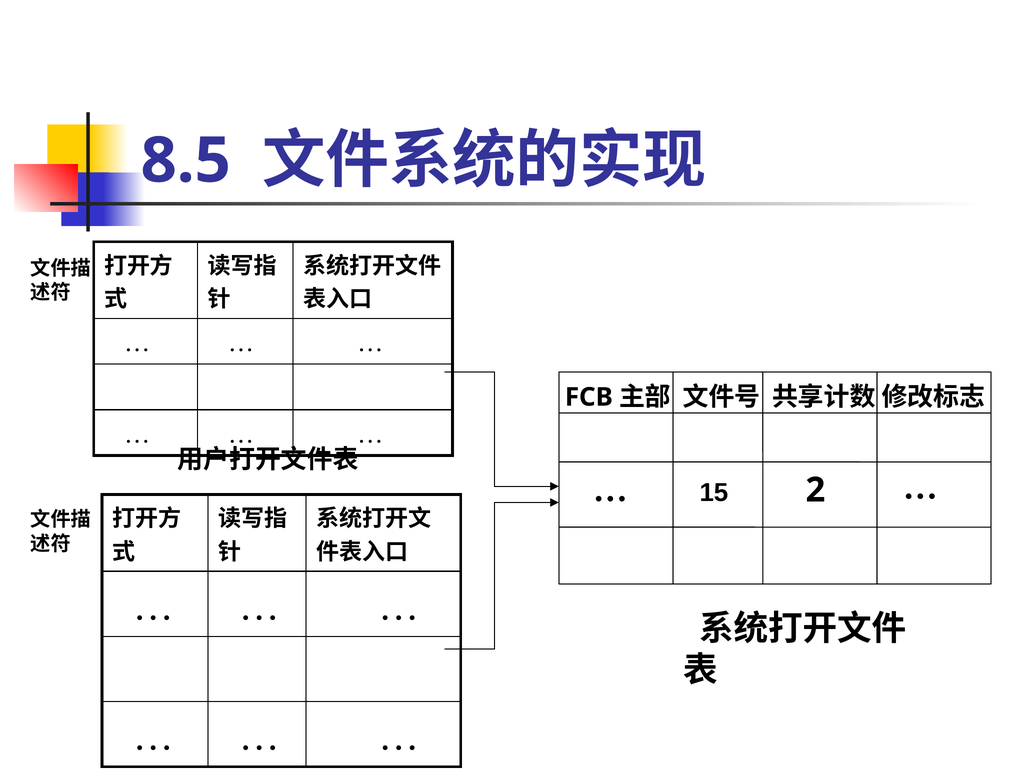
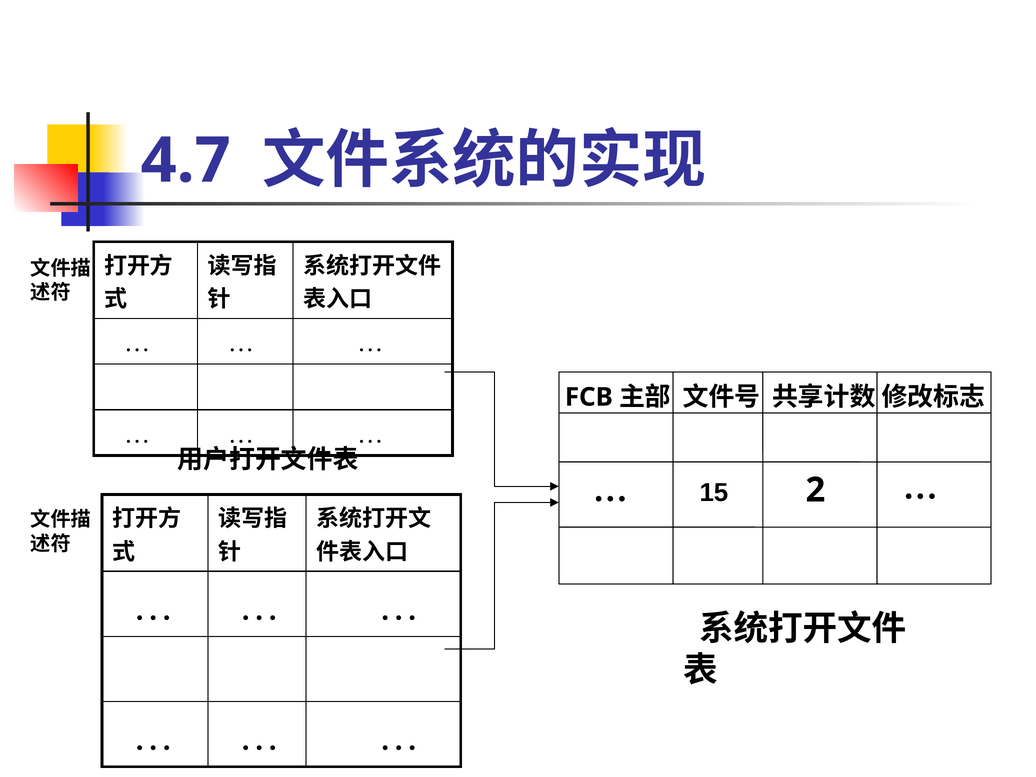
8.5: 8.5 -> 4.7
